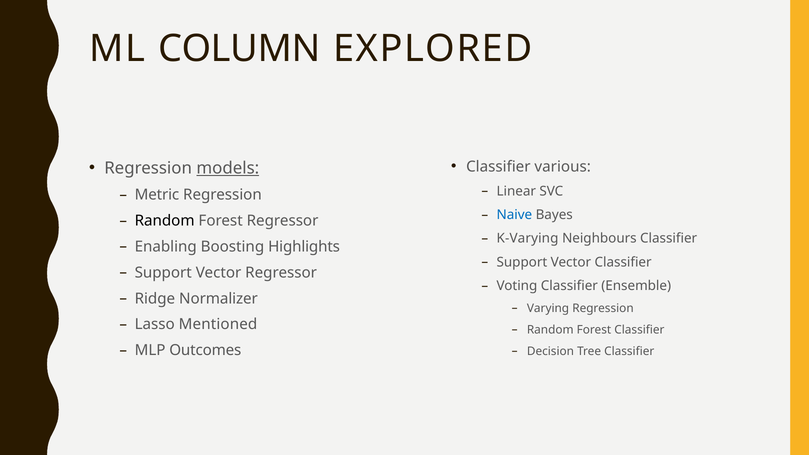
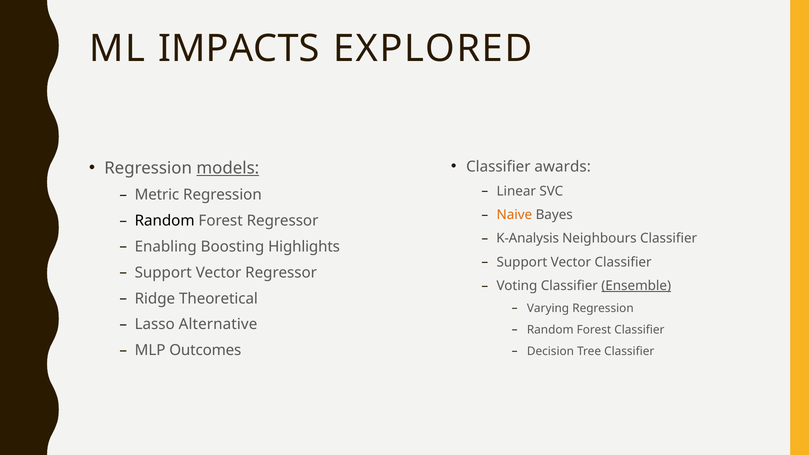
COLUMN: COLUMN -> IMPACTS
various: various -> awards
Naive colour: blue -> orange
K-Varying: K-Varying -> K-Analysis
Ensemble underline: none -> present
Normalizer: Normalizer -> Theoretical
Mentioned: Mentioned -> Alternative
